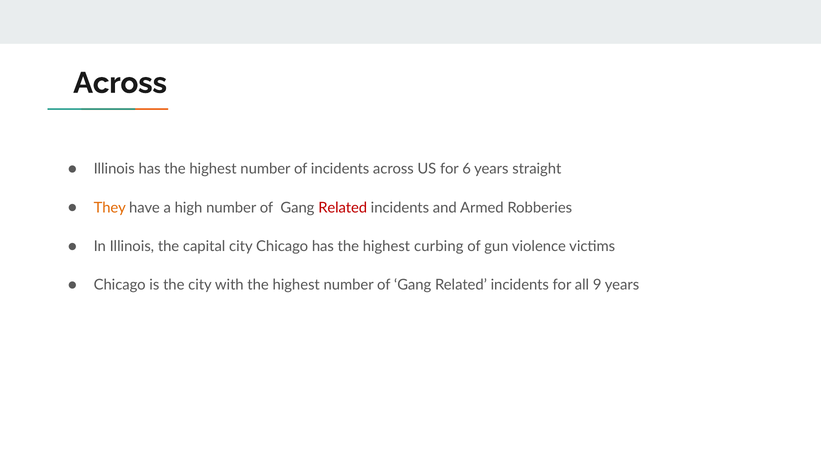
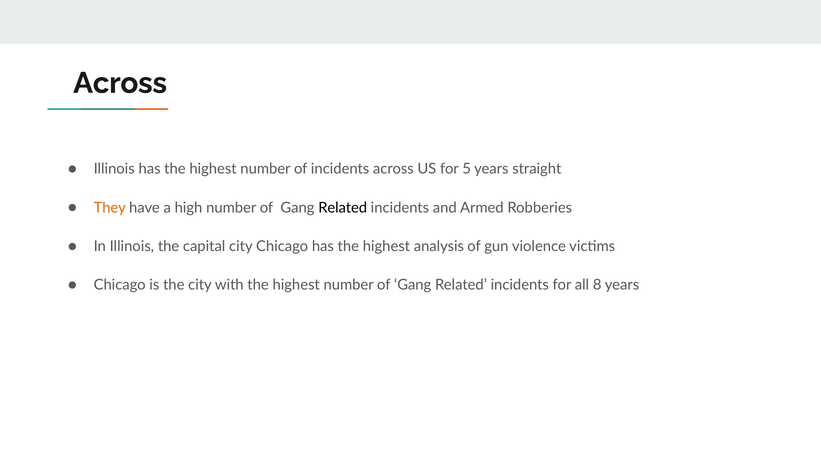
6: 6 -> 5
Related at (343, 208) colour: red -> black
curbing: curbing -> analysis
9: 9 -> 8
